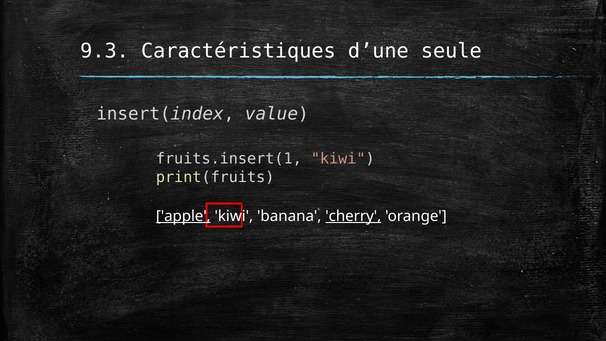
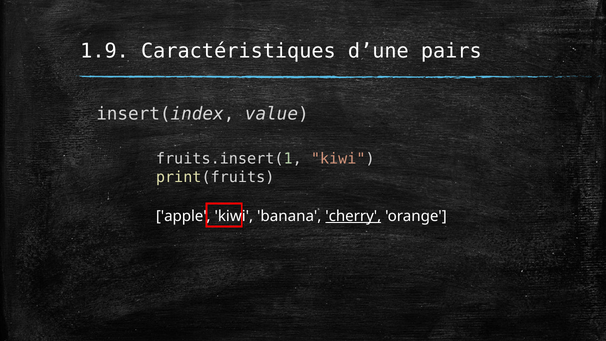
9.3: 9.3 -> 1.9
seule: seule -> pairs
apple underline: present -> none
